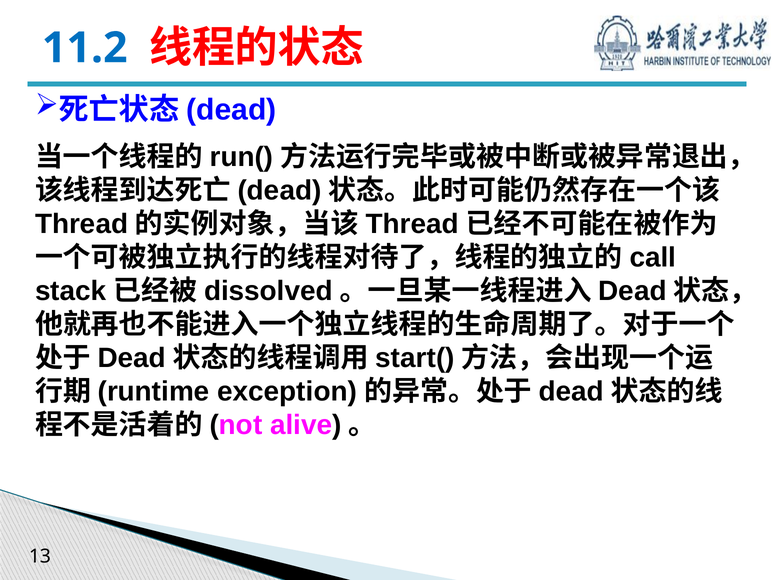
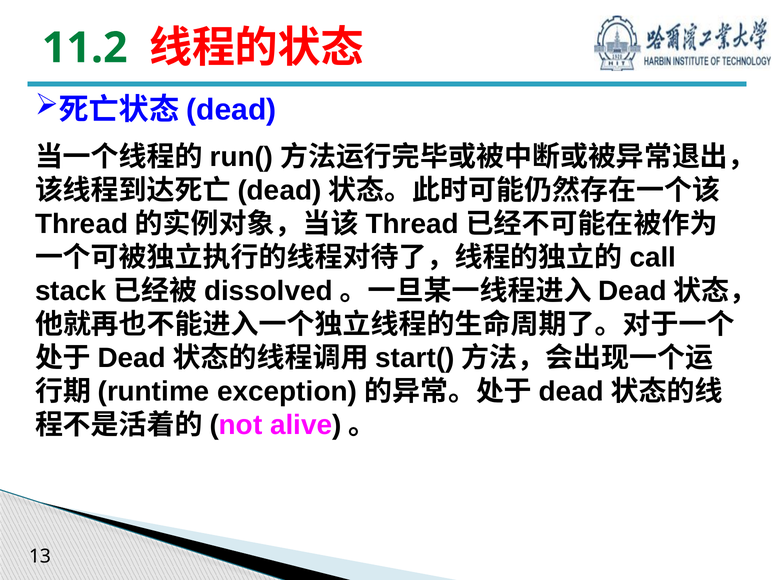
11.2 colour: blue -> green
